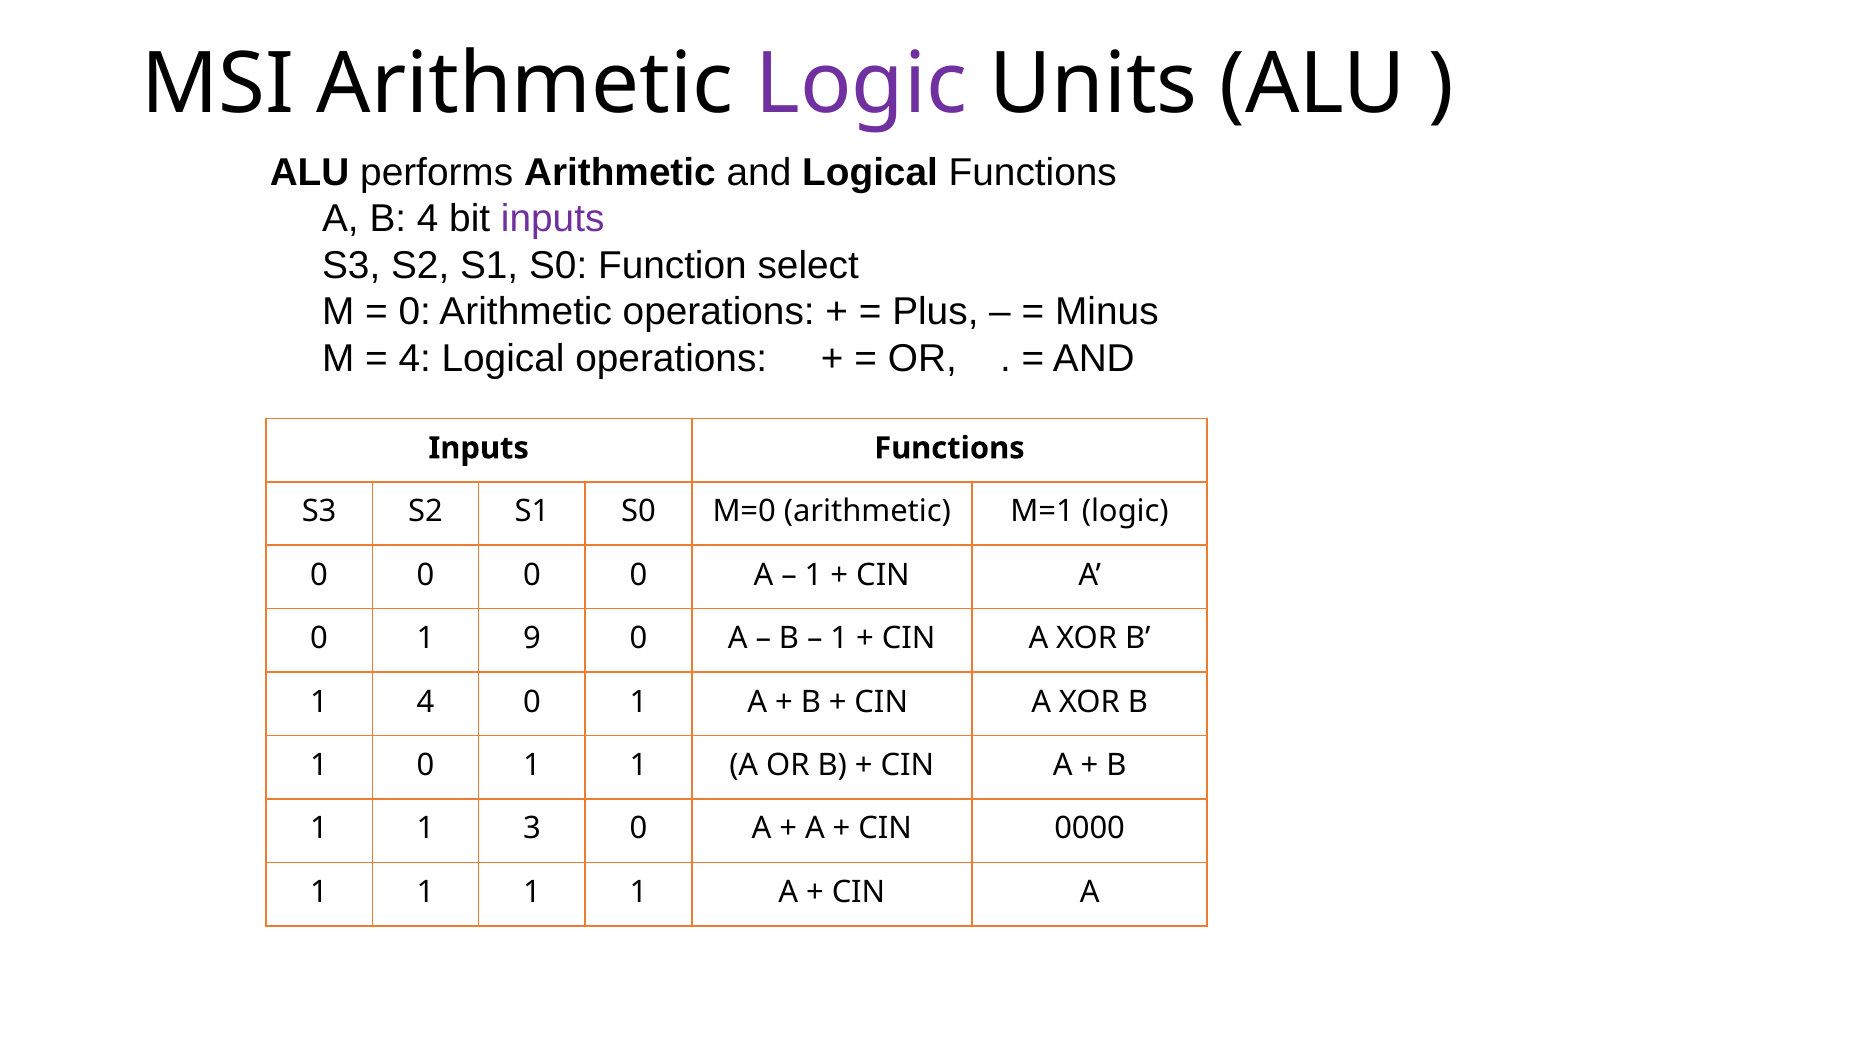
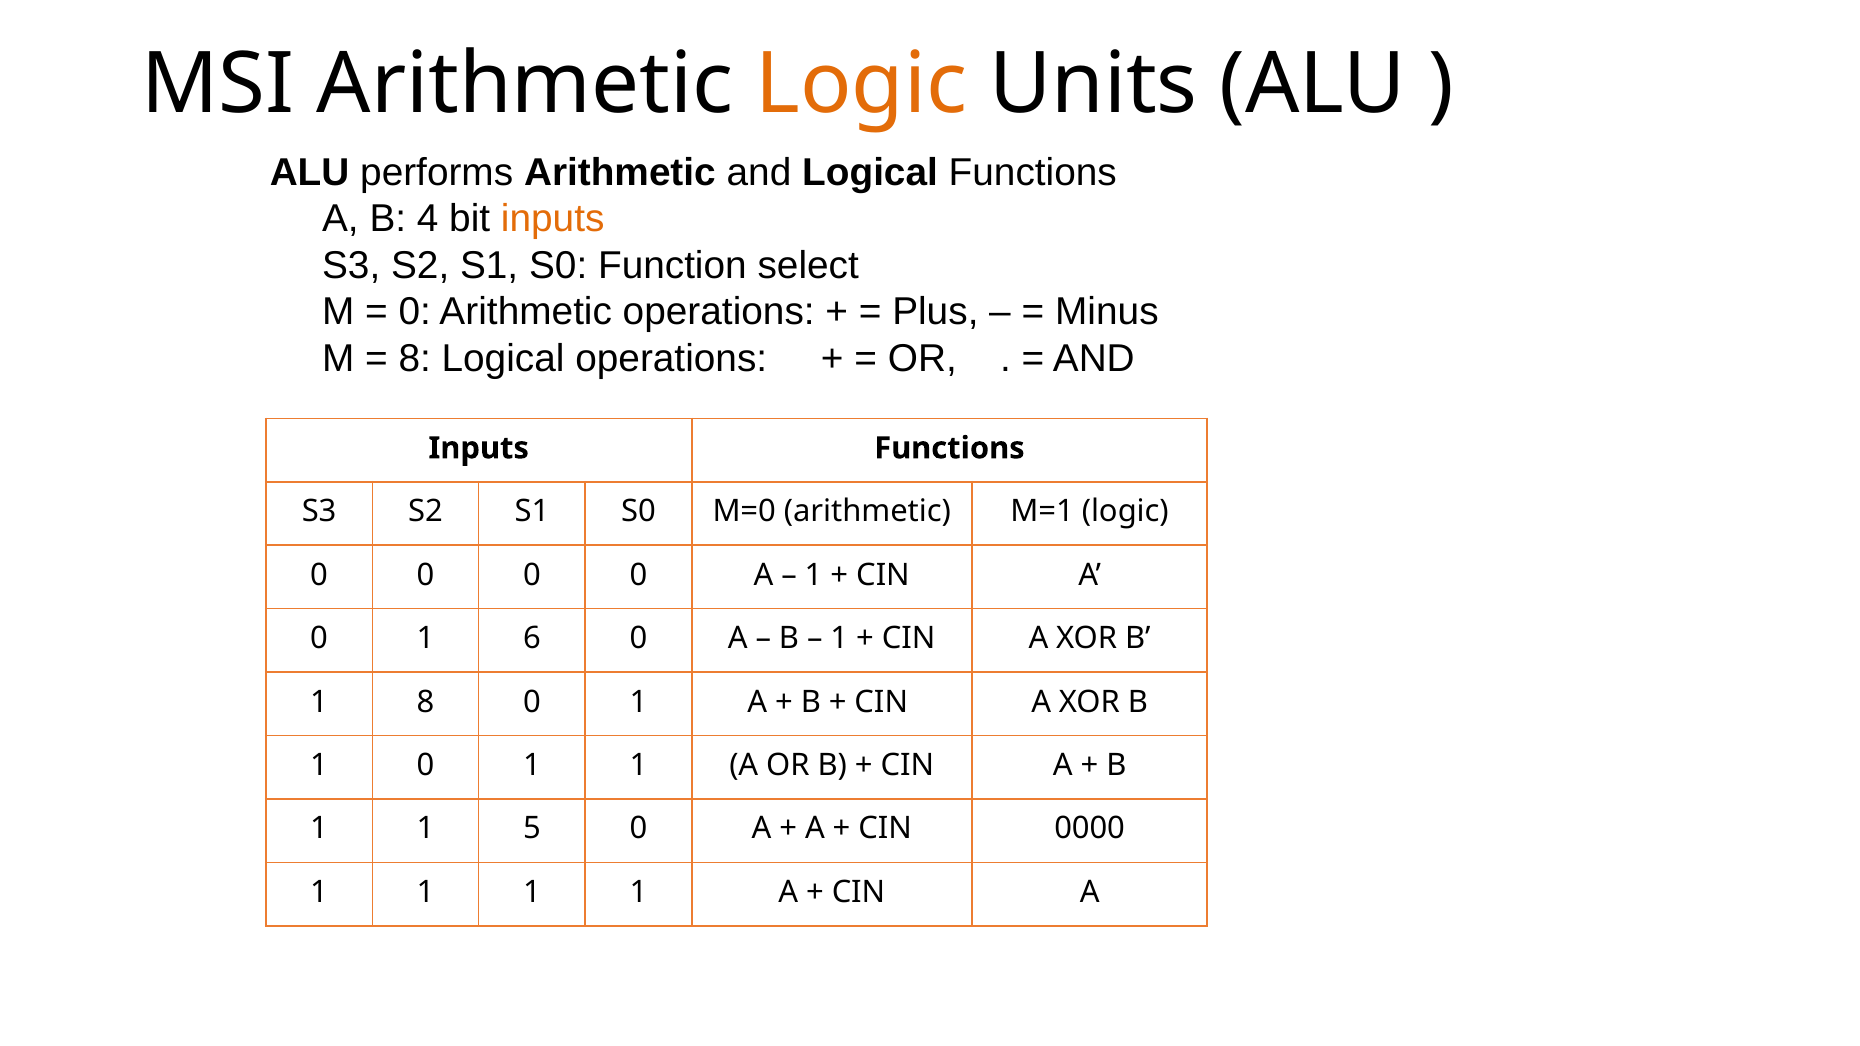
Logic at (861, 84) colour: purple -> orange
inputs at (553, 219) colour: purple -> orange
4 at (415, 359): 4 -> 8
9: 9 -> 6
1 4: 4 -> 8
3: 3 -> 5
